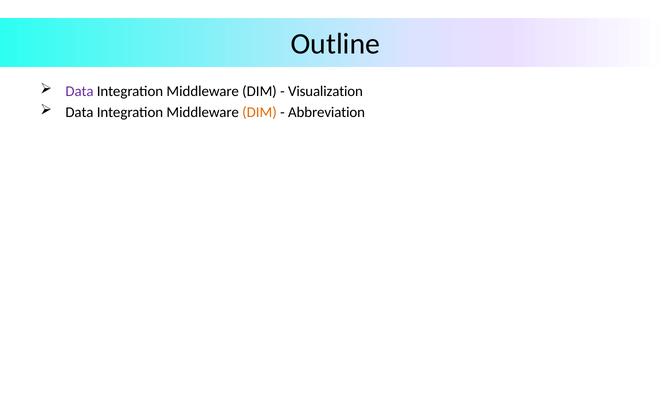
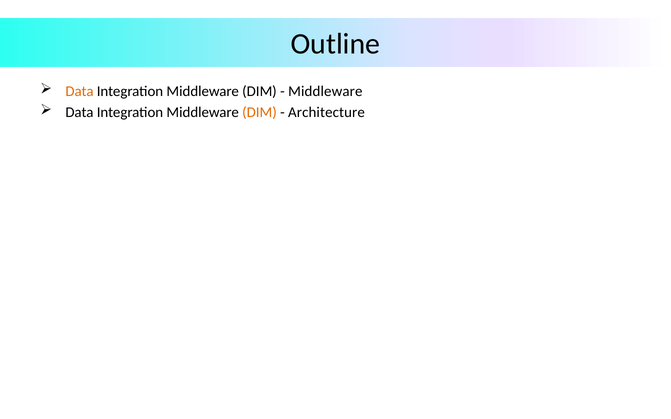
Data at (80, 92) colour: purple -> orange
Visualization at (325, 92): Visualization -> Middleware
Abbreviation: Abbreviation -> Architecture
